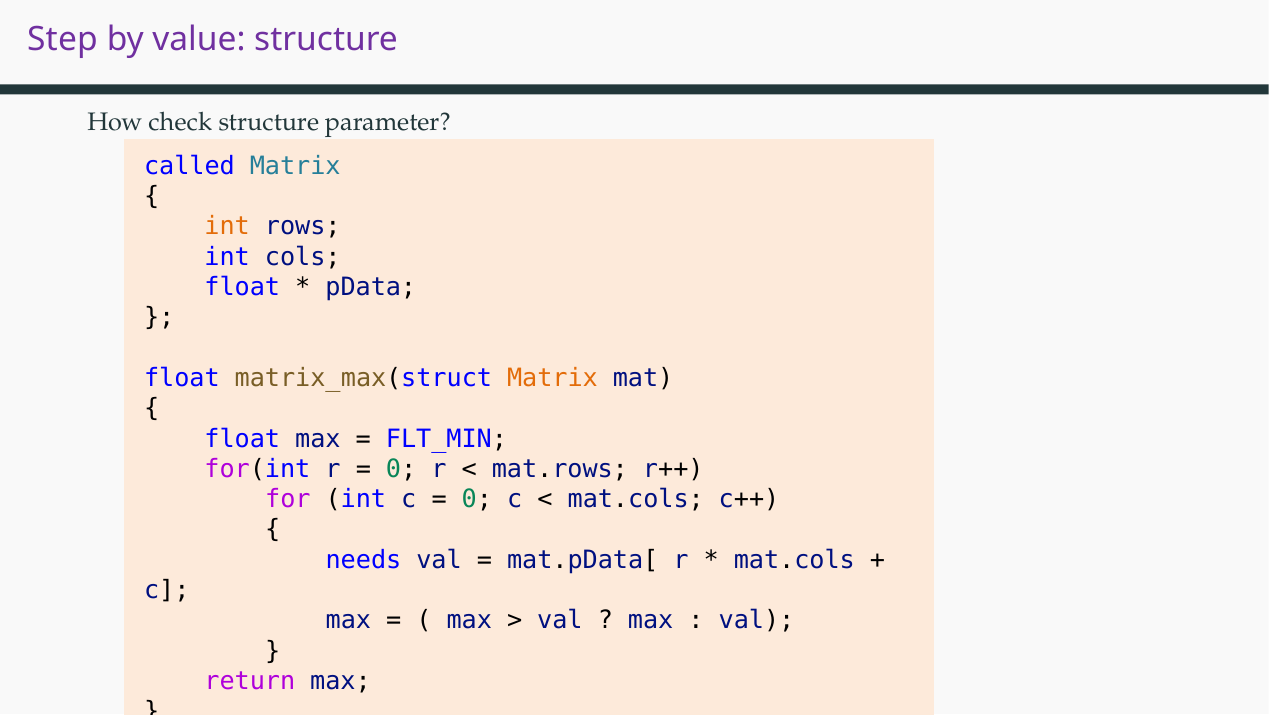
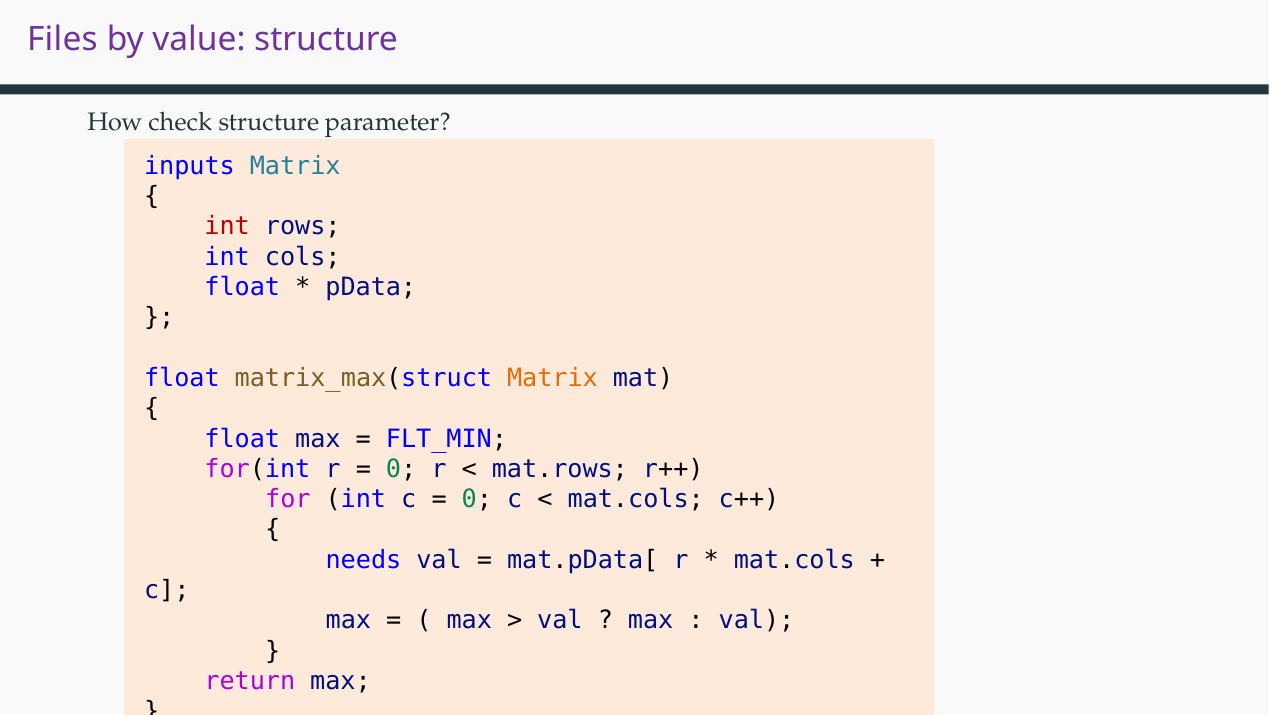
Step: Step -> Files
called: called -> inputs
int at (227, 226) colour: orange -> red
